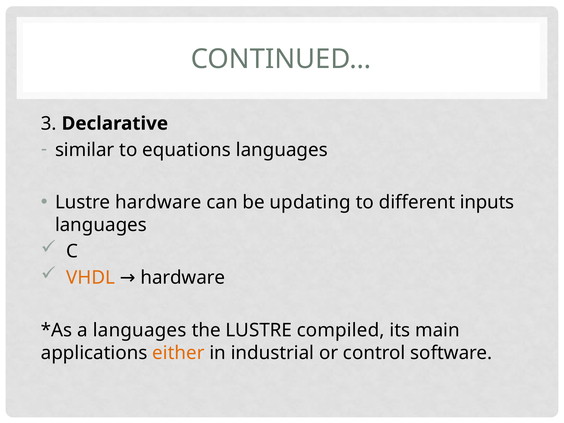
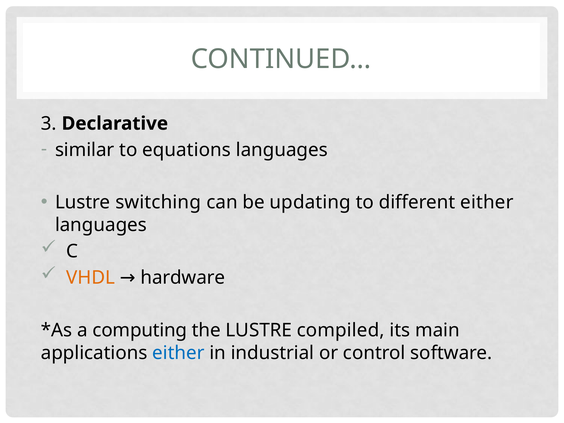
Lustre hardware: hardware -> switching
different inputs: inputs -> either
a languages: languages -> computing
either at (178, 353) colour: orange -> blue
